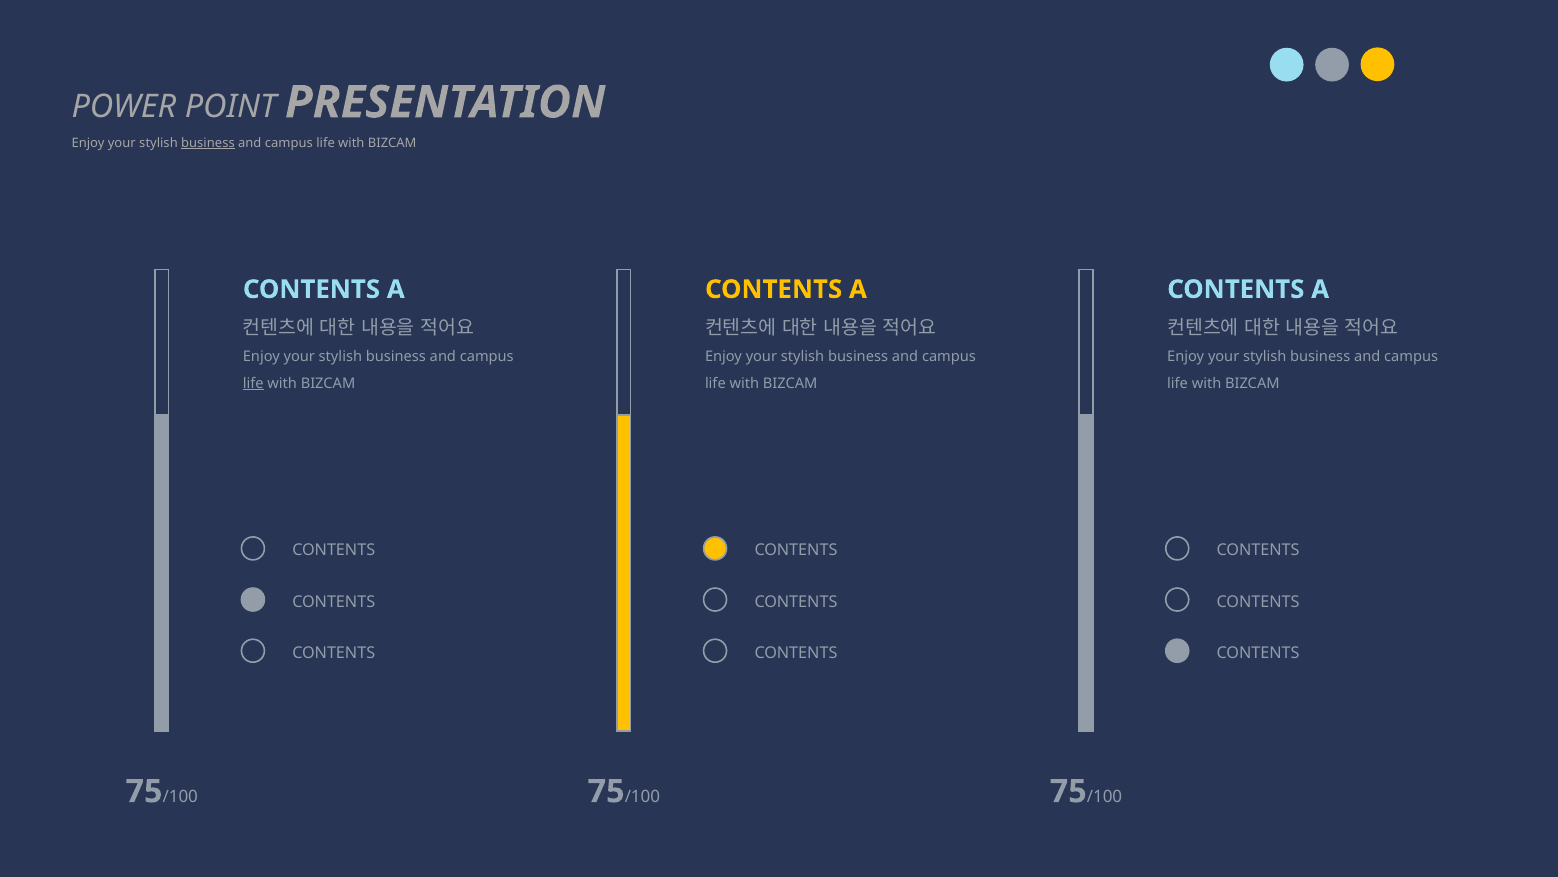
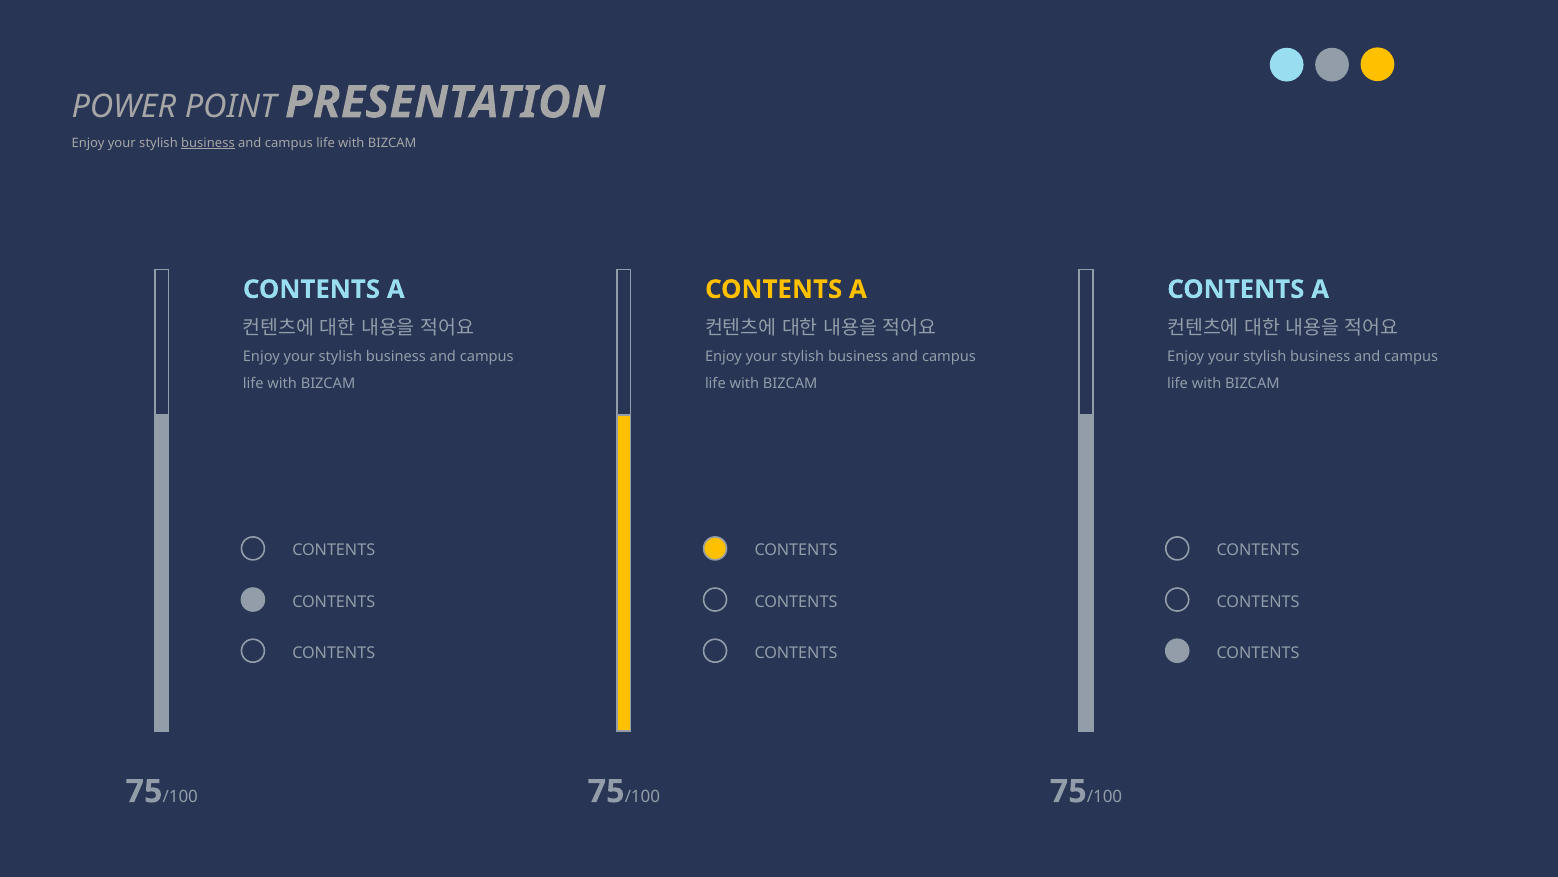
life at (253, 383) underline: present -> none
